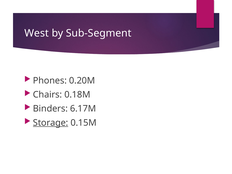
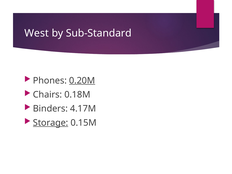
Sub-Segment: Sub-Segment -> Sub-Standard
0.20M underline: none -> present
6.17M: 6.17M -> 4.17M
